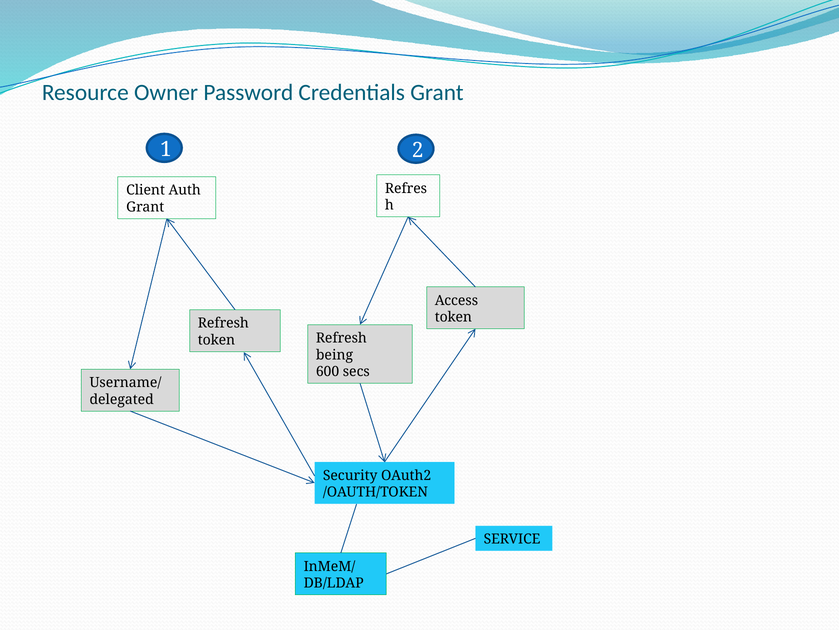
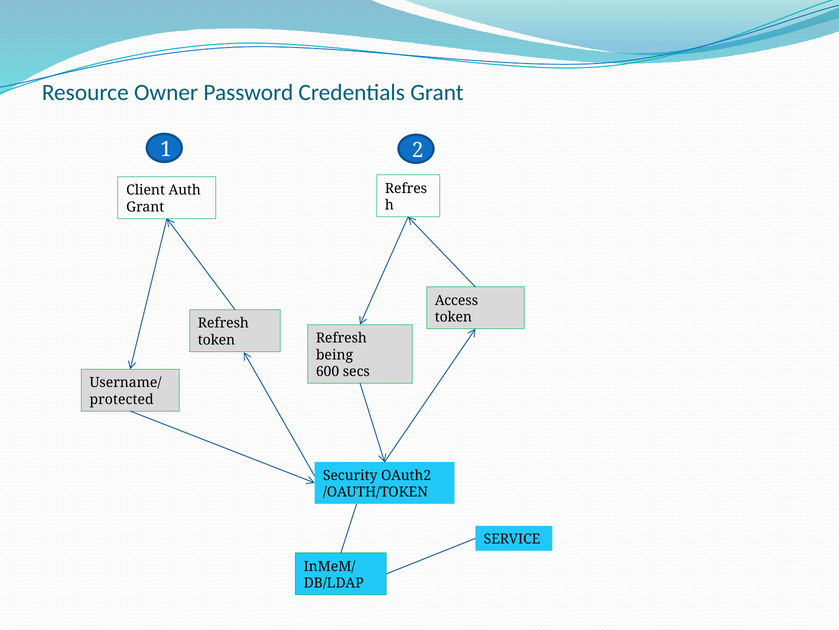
delegated: delegated -> protected
